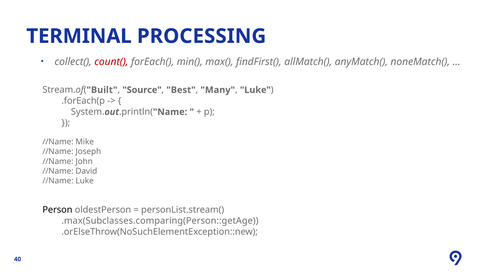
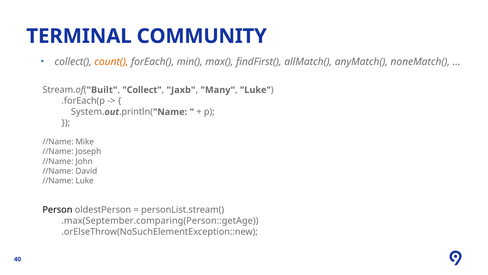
PROCESSING: PROCESSING -> COMMUNITY
count( colour: red -> orange
Source: Source -> Collect
Best: Best -> Jaxb
.max(Subclasses.comparing(Person::getAge: .max(Subclasses.comparing(Person::getAge -> .max(September.comparing(Person::getAge
